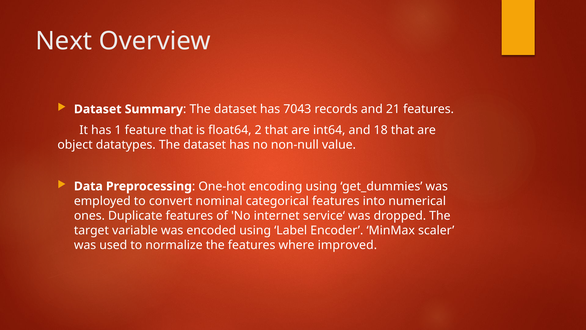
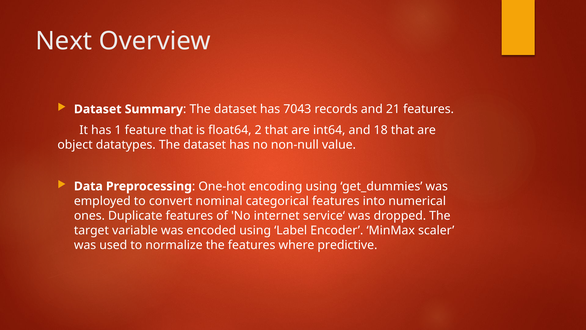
improved: improved -> predictive
